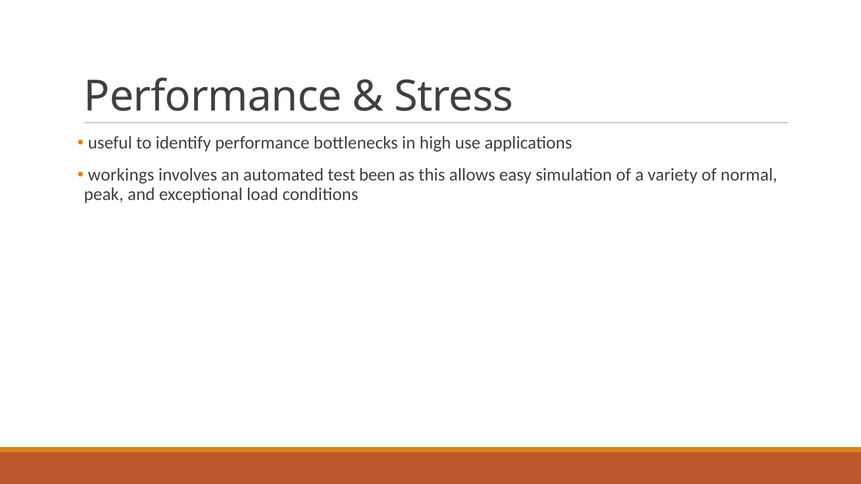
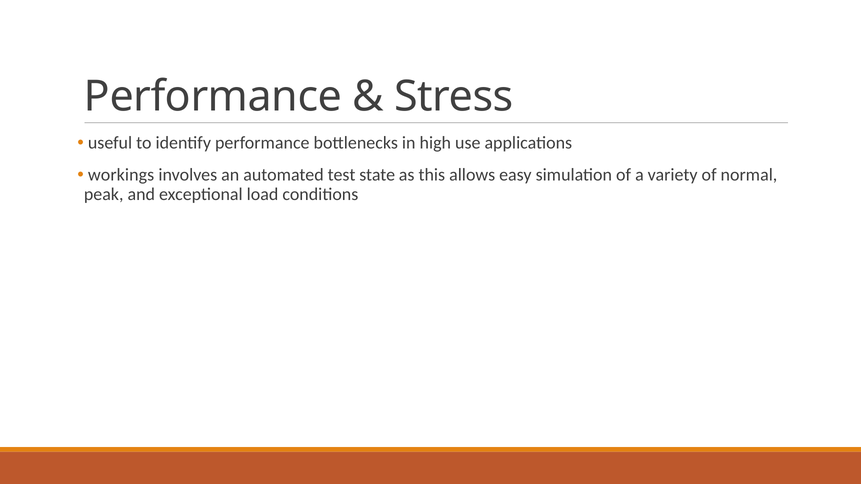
been: been -> state
